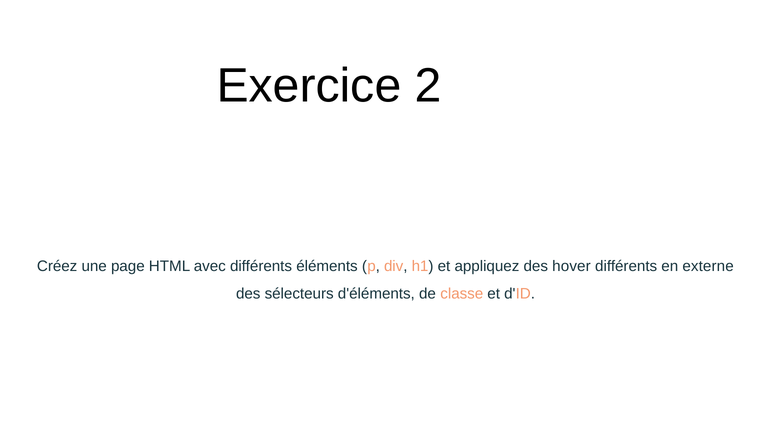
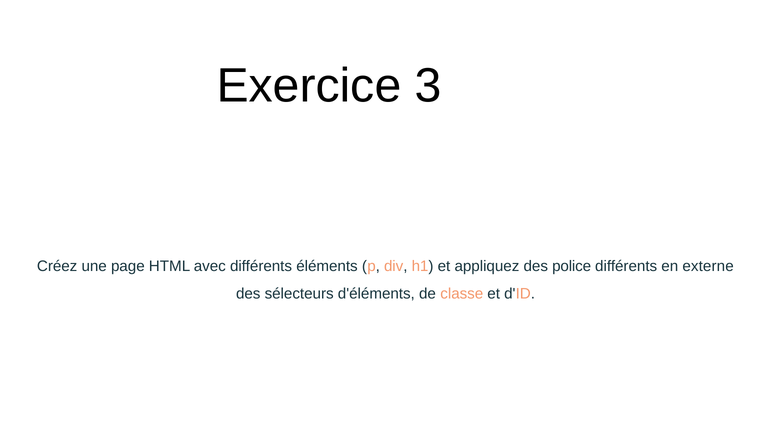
2: 2 -> 3
hover: hover -> police
